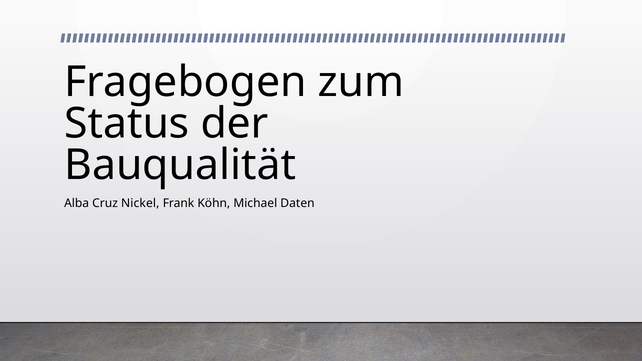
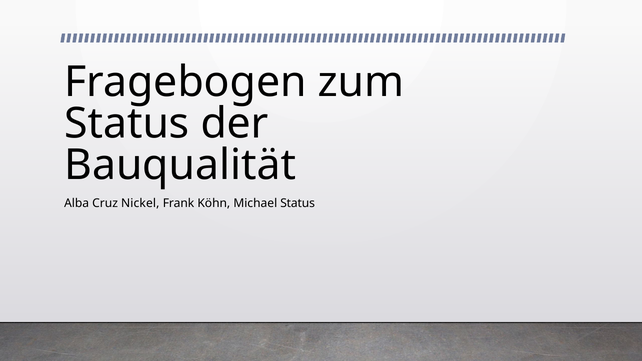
Michael Daten: Daten -> Status
